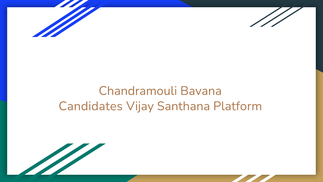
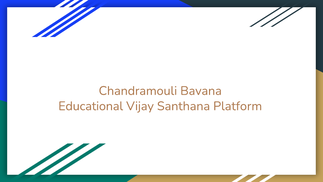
Candidates: Candidates -> Educational
